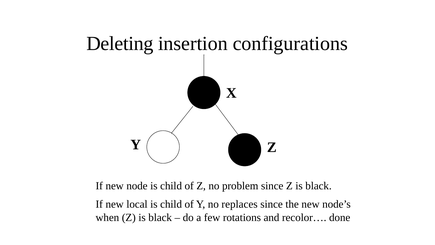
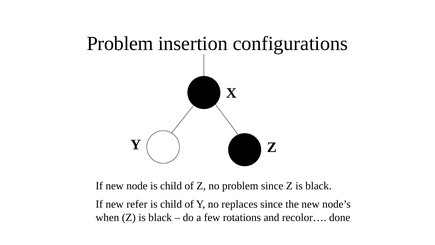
Deleting at (120, 44): Deleting -> Problem
local: local -> refer
